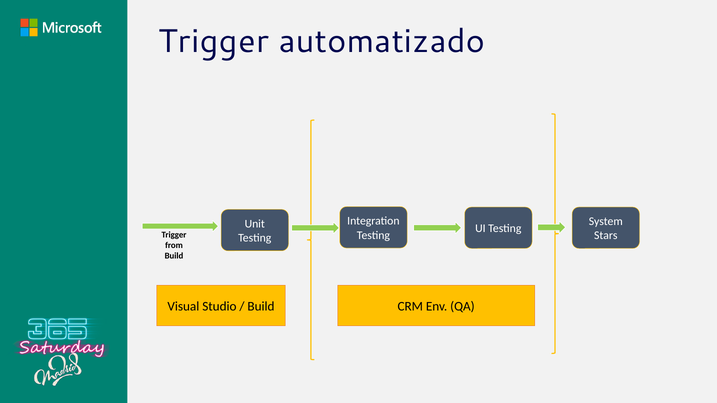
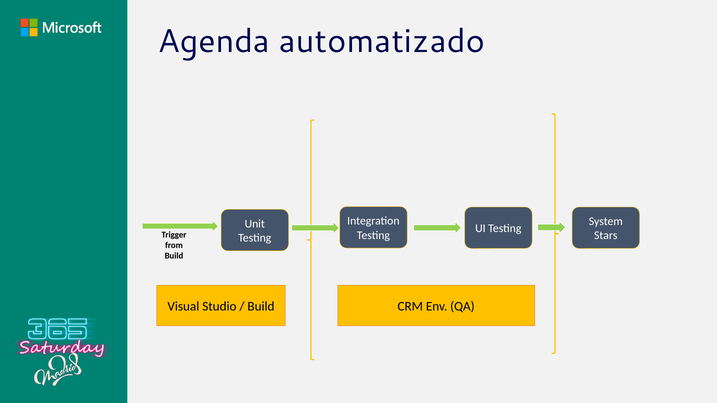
Trigger at (214, 42): Trigger -> Agenda
